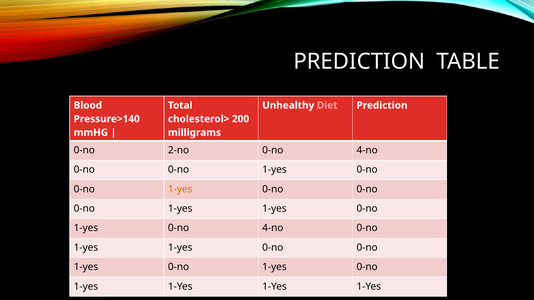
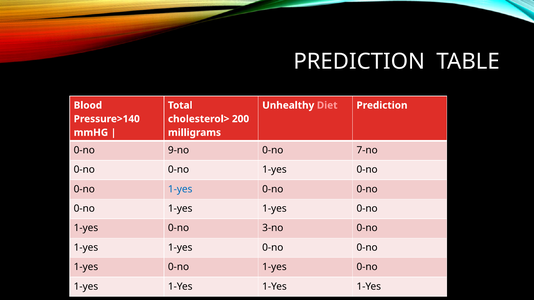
2-no: 2-no -> 9-no
4-no at (367, 150): 4-no -> 7-no
1-yes at (180, 189) colour: orange -> blue
1-yes 0-no 4-no: 4-no -> 3-no
